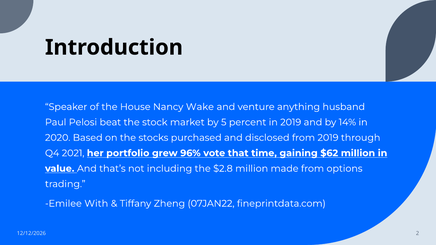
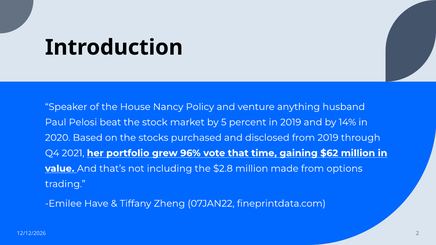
Wake: Wake -> Policy
With: With -> Have
